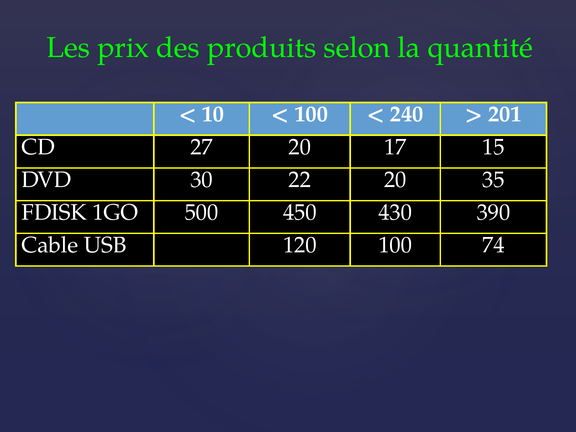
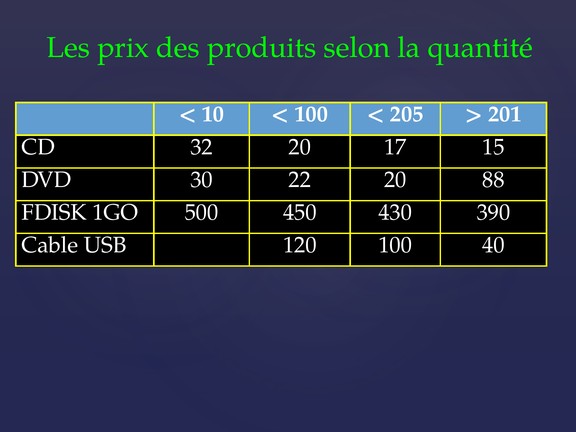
240: 240 -> 205
27: 27 -> 32
35: 35 -> 88
74: 74 -> 40
